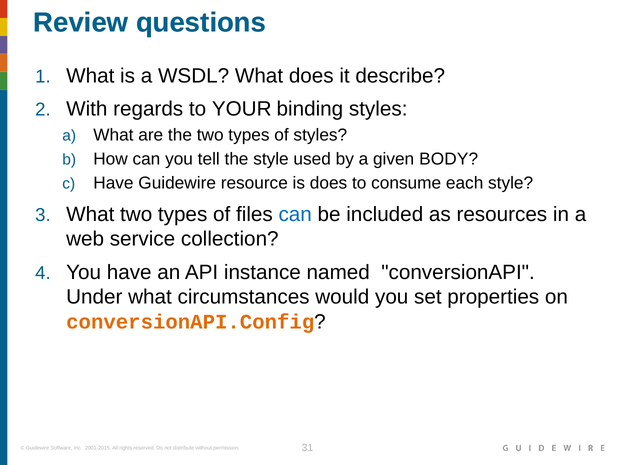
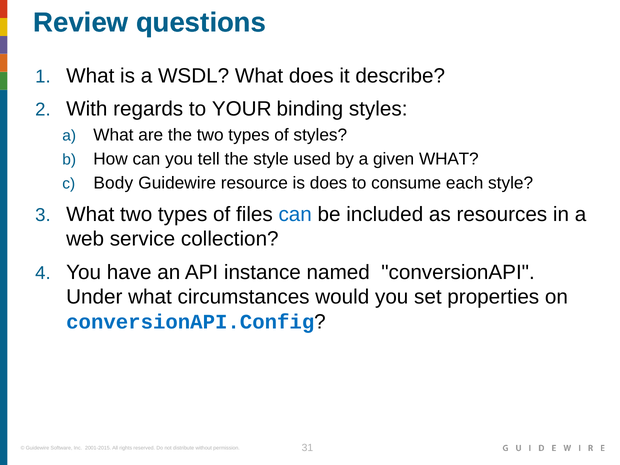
given BODY: BODY -> WHAT
Have at (113, 183): Have -> Body
conversionAPI.Config colour: orange -> blue
